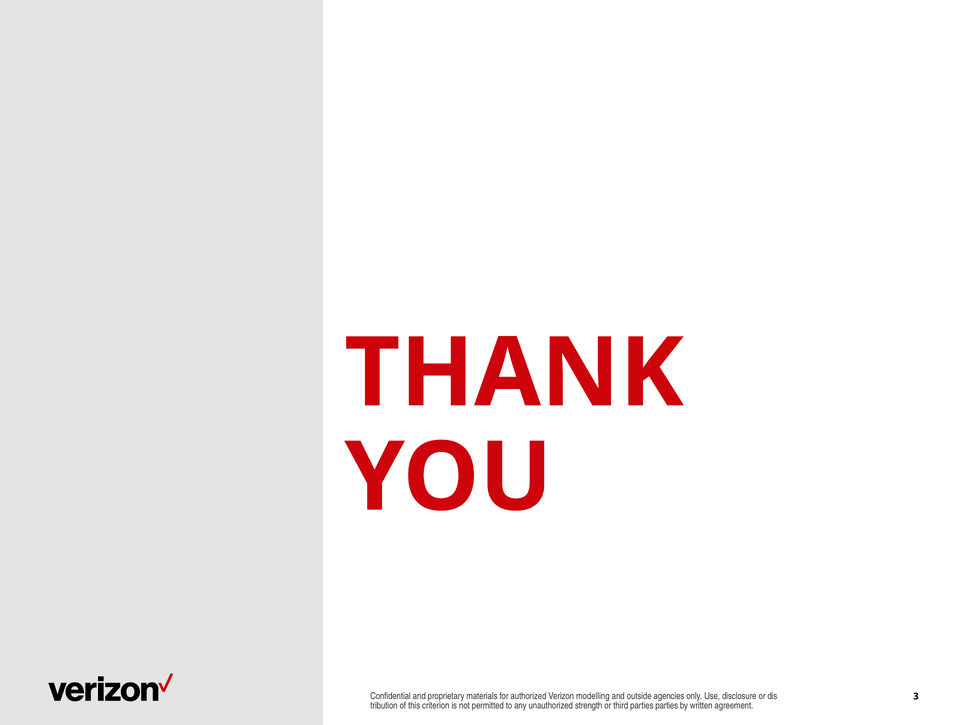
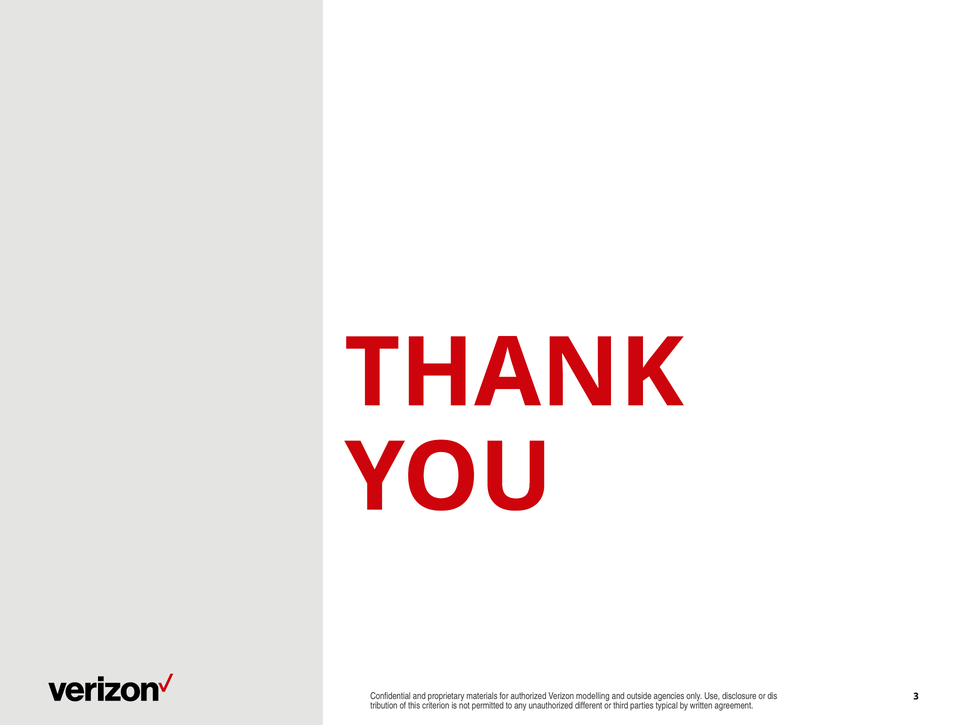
strength: strength -> different
parties parties: parties -> typical
